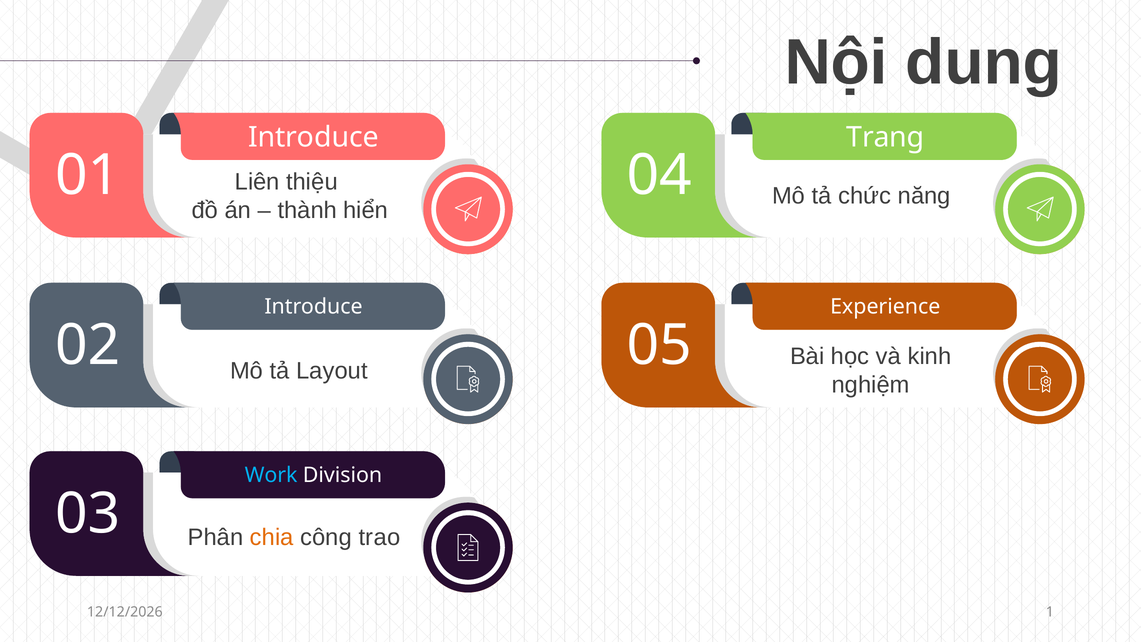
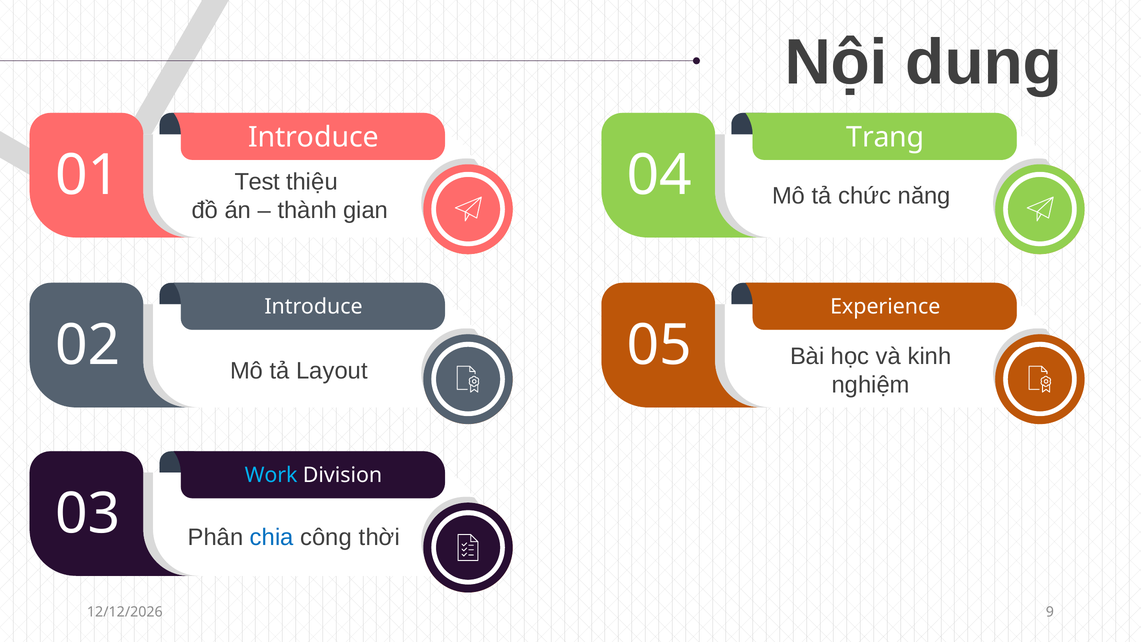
Liên: Liên -> Test
hiển: hiển -> gian
chia colour: orange -> blue
trao: trao -> thời
1: 1 -> 9
